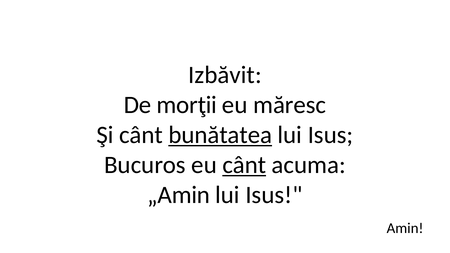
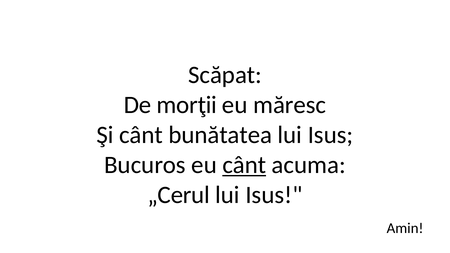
Izbăvit: Izbăvit -> Scăpat
bunătatea underline: present -> none
„Amin: „Amin -> „Cerul
